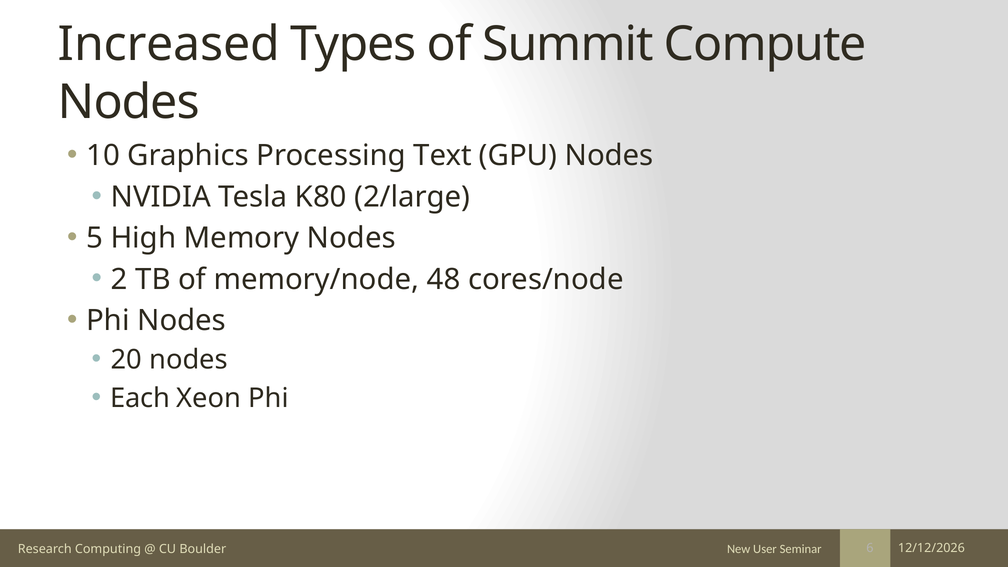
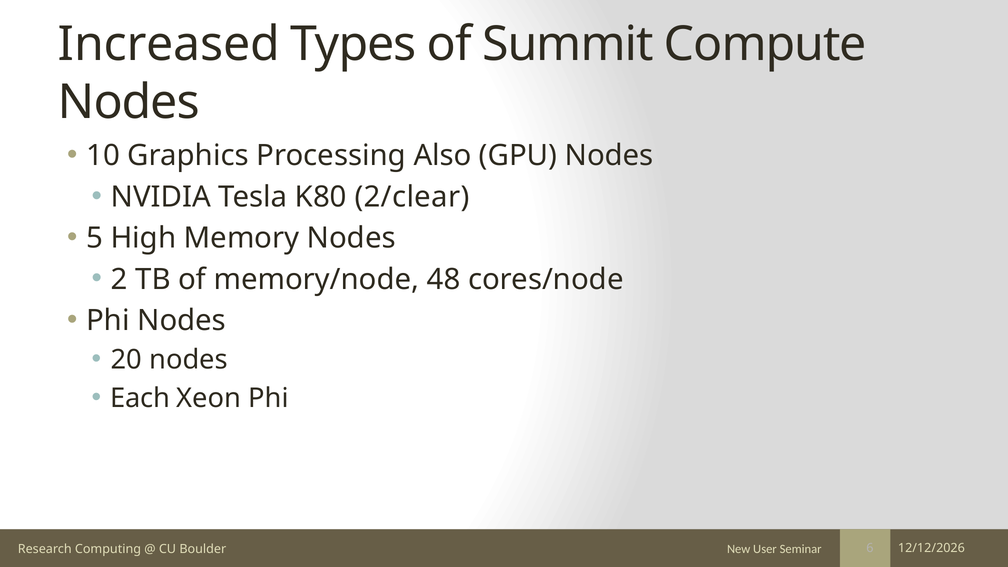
Text: Text -> Also
2/large: 2/large -> 2/clear
